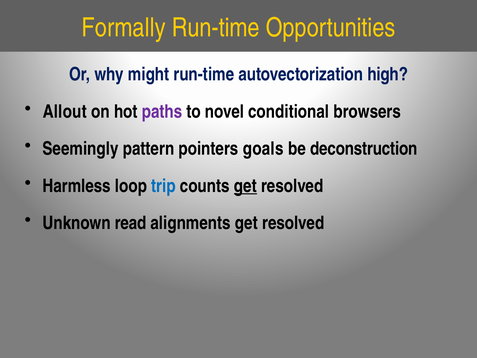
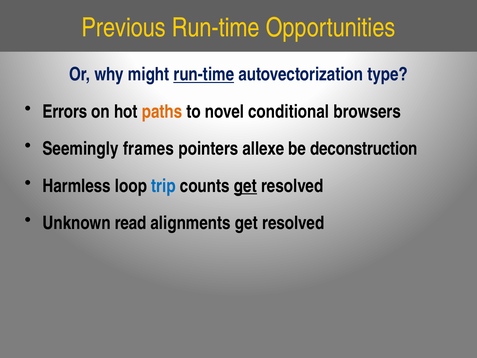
Formally: Formally -> Previous
run-time at (204, 74) underline: none -> present
high: high -> type
Allout: Allout -> Errors
paths colour: purple -> orange
pattern: pattern -> frames
goals: goals -> allexe
